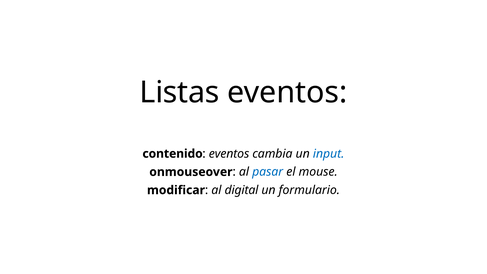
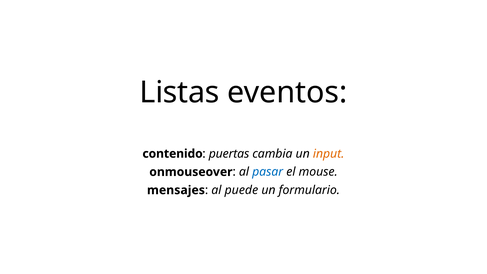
eventos at (229, 154): eventos -> puertas
input colour: blue -> orange
modificar: modificar -> mensajes
digital: digital -> puede
